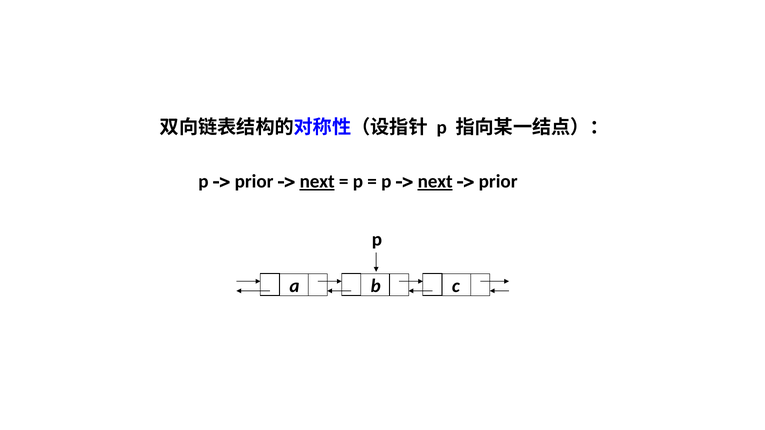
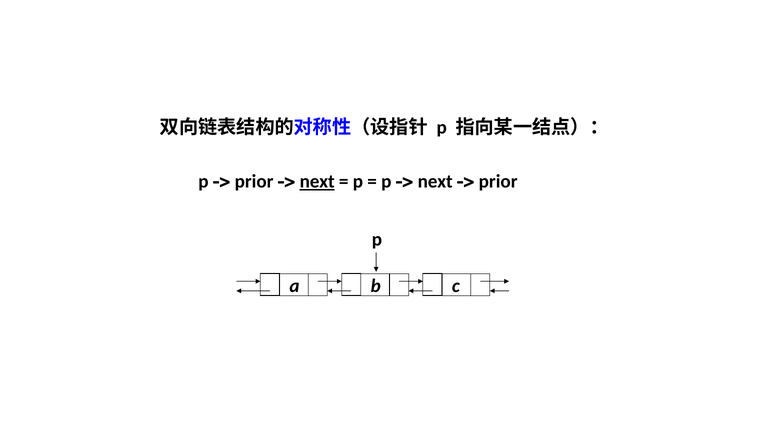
next at (435, 182) underline: present -> none
